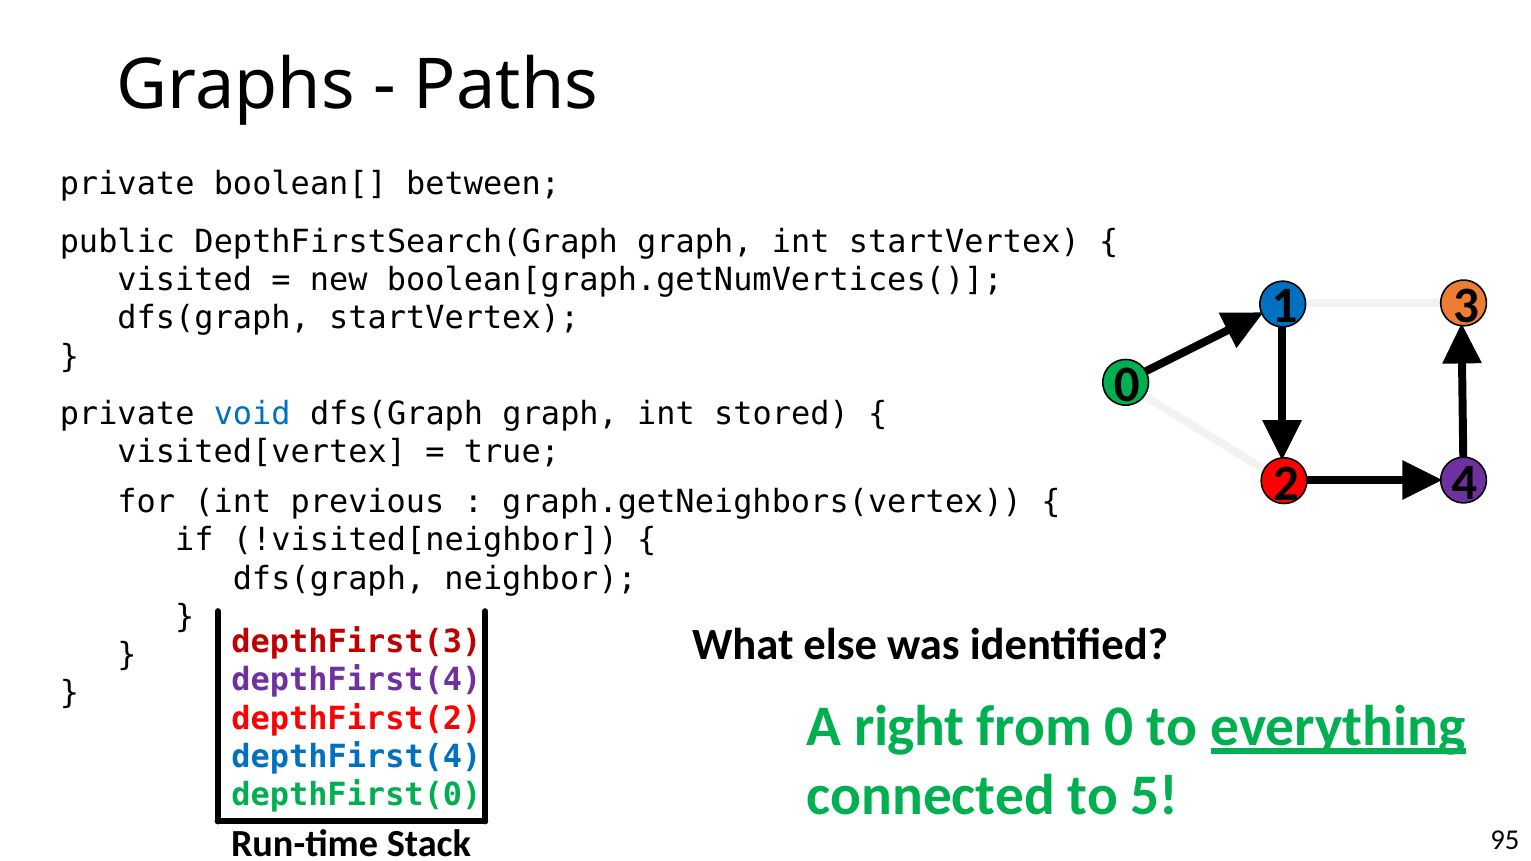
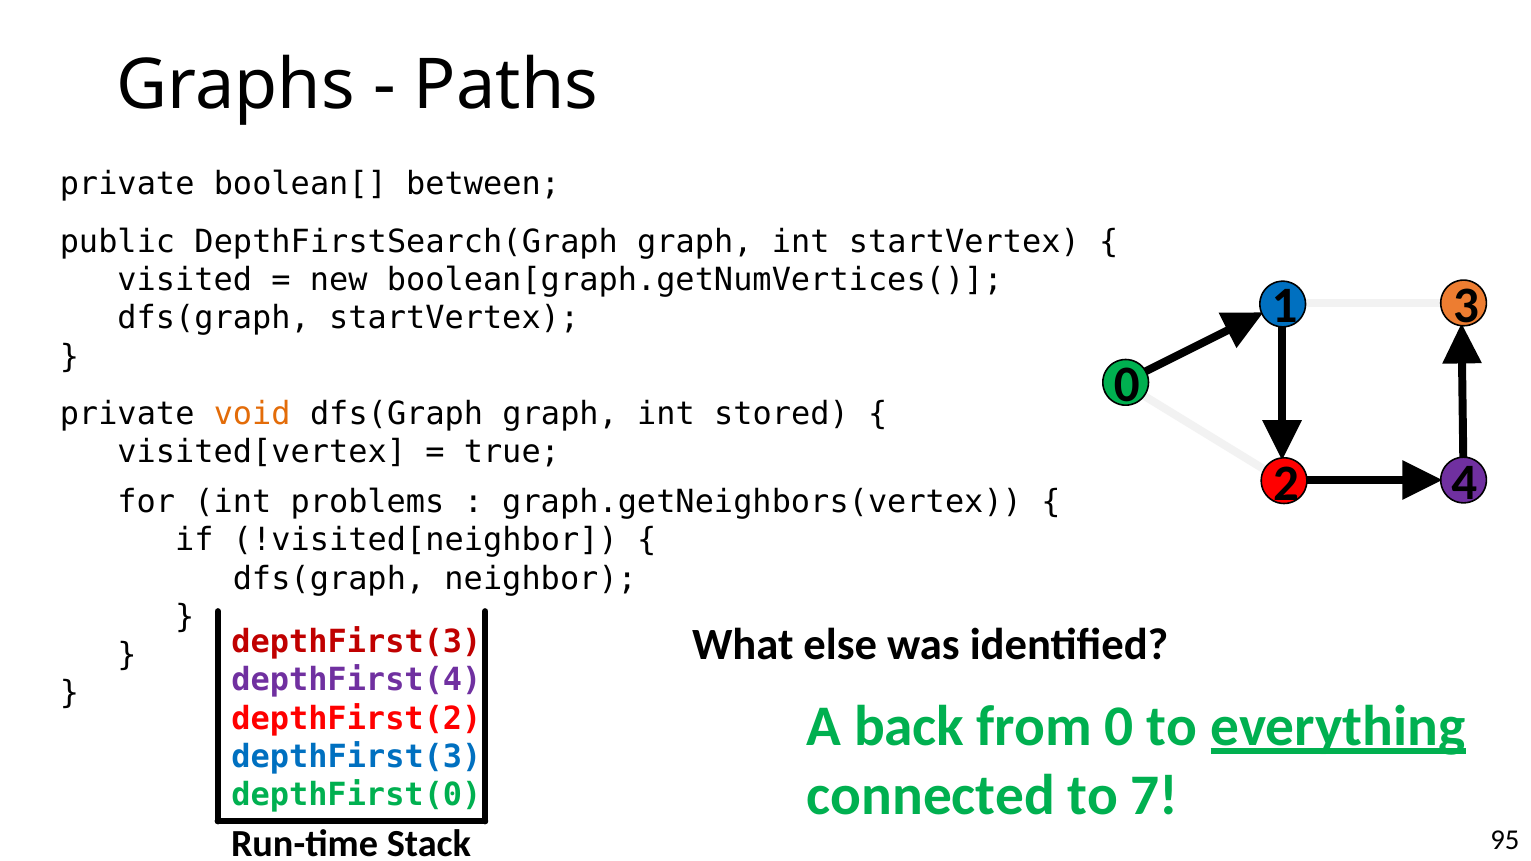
void colour: blue -> orange
previous: previous -> problems
right: right -> back
depthFirst(4 at (356, 757): depthFirst(4 -> depthFirst(3
5: 5 -> 7
